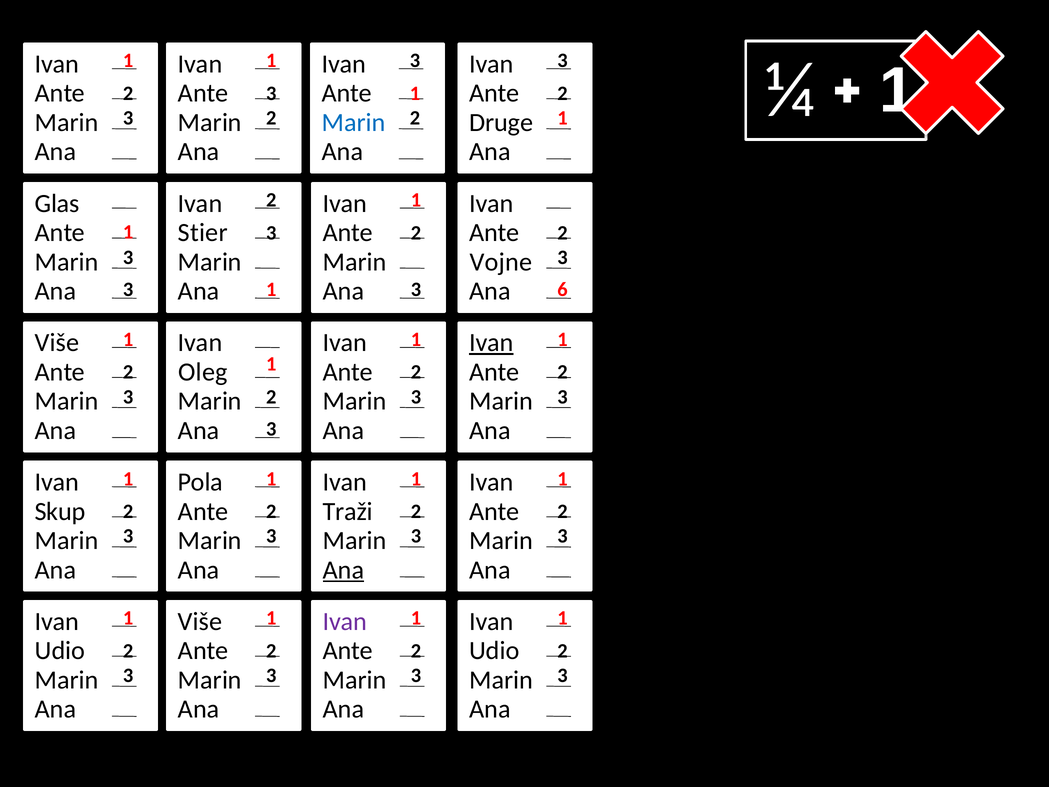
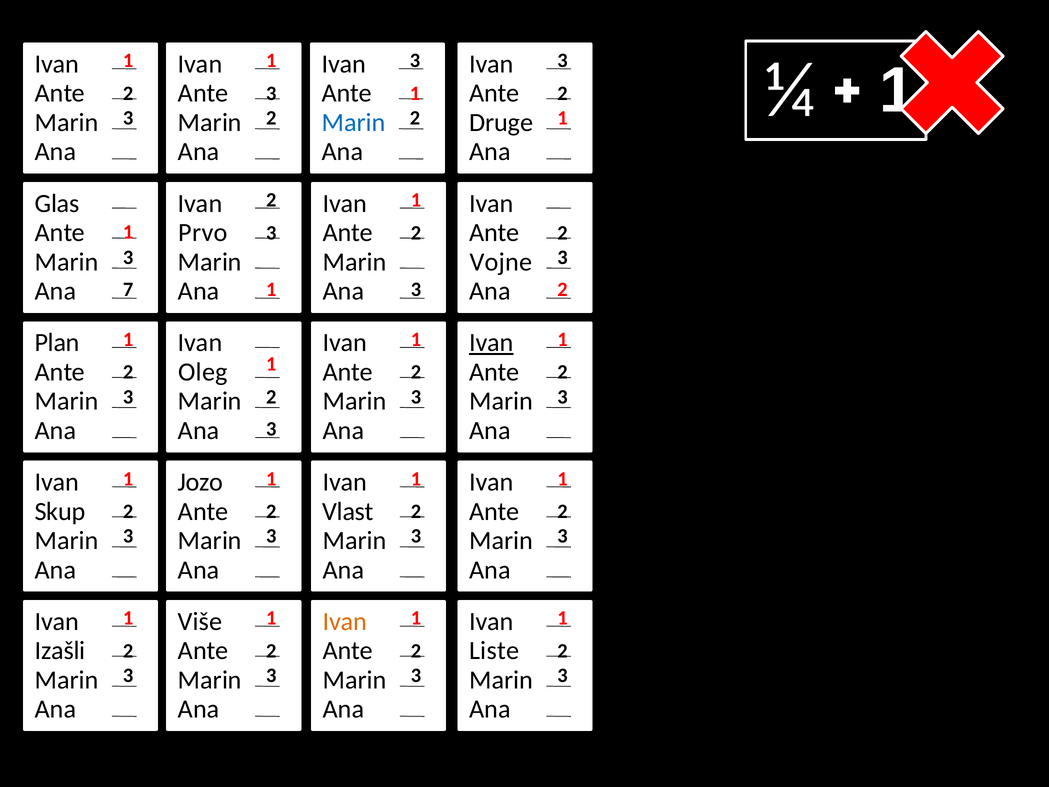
Stier: Stier -> Prvo
3 at (128, 289): 3 -> 7
6 at (562, 289): 6 -> 2
Više at (57, 343): Više -> Plan
Pola: Pola -> Jozo
Traži: Traži -> Vlast
Ana at (343, 570) underline: present -> none
Ivan at (345, 621) colour: purple -> orange
Udio at (60, 651): Udio -> Izašli
Udio at (494, 651): Udio -> Liste
